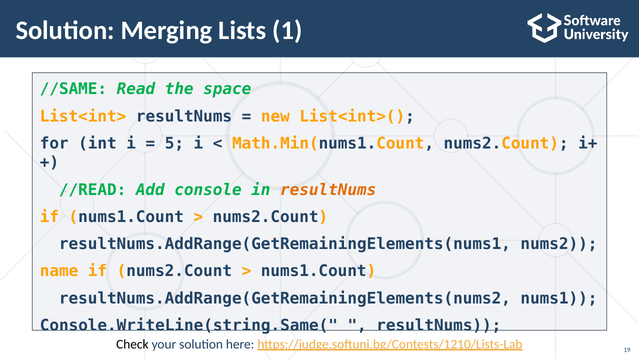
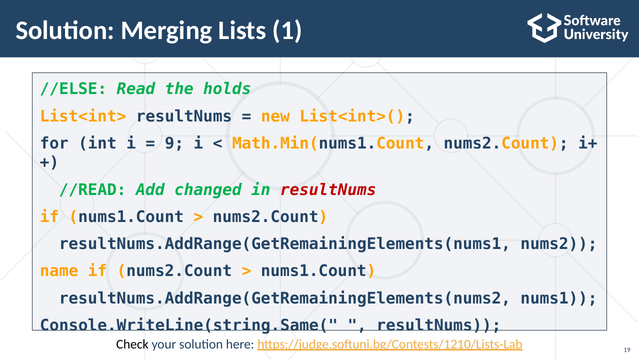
//SAME: //SAME -> //ELSE
space: space -> holds
5: 5 -> 9
console: console -> changed
resultNums at (328, 190) colour: orange -> red
